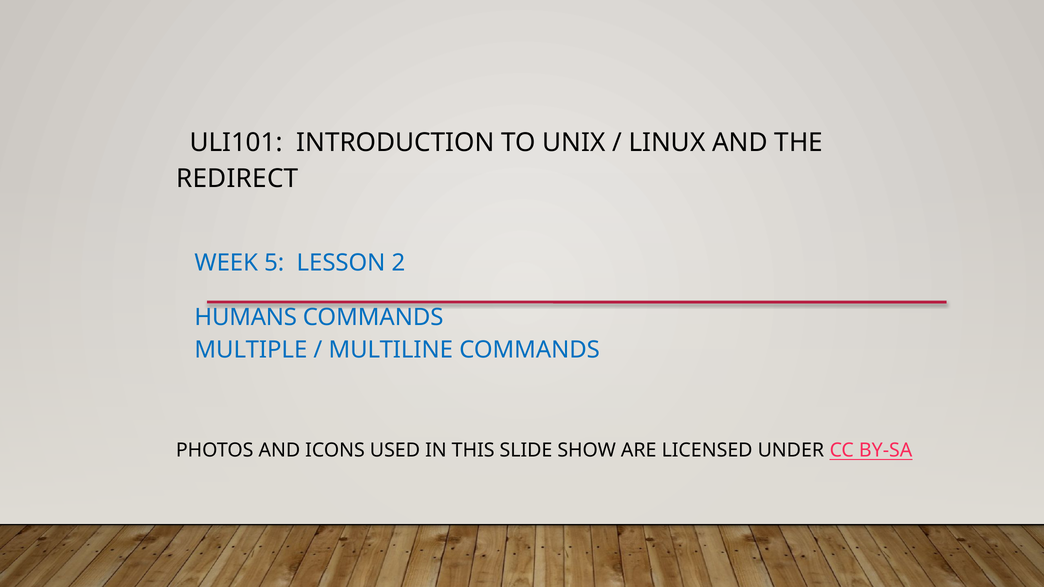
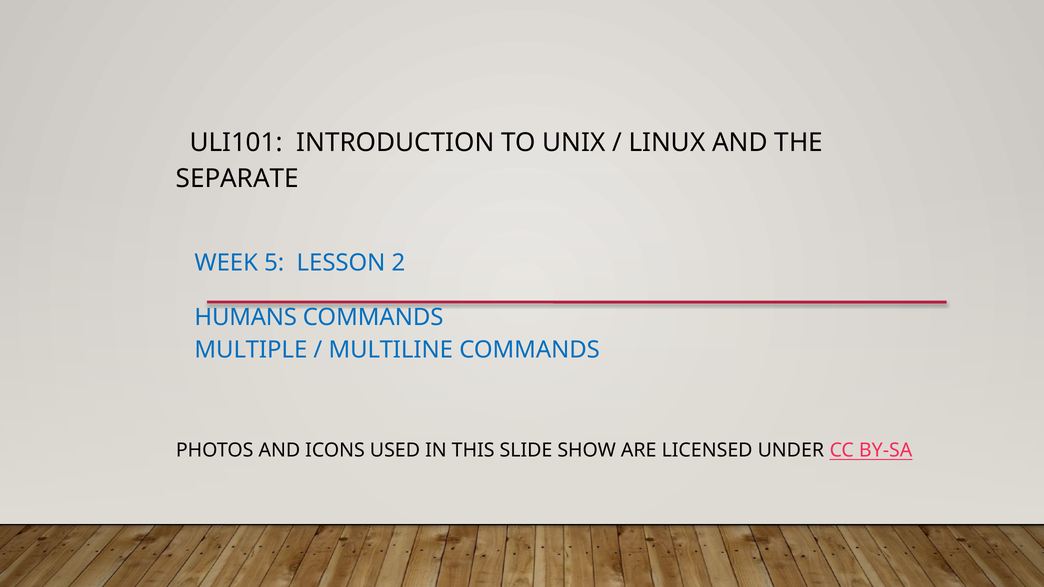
REDIRECT: REDIRECT -> SEPARATE
